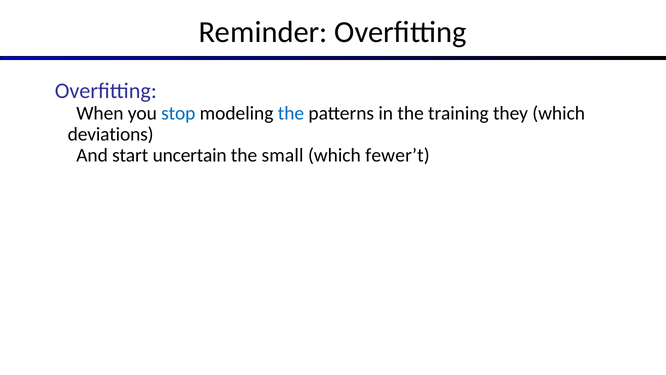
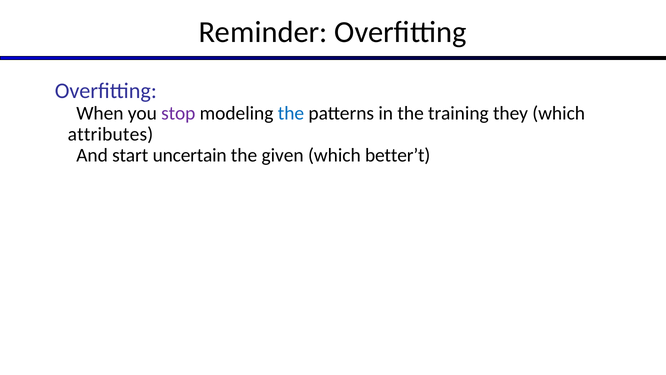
stop colour: blue -> purple
deviations: deviations -> attributes
small: small -> given
fewer’t: fewer’t -> better’t
